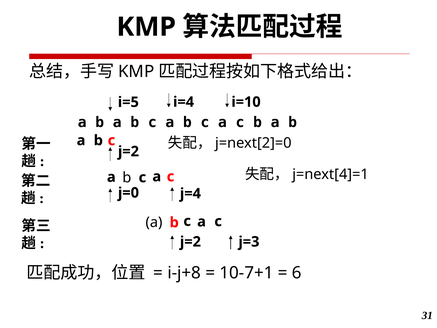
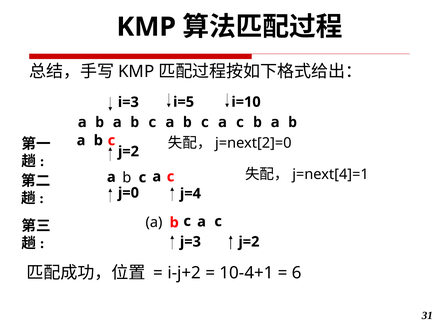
i=4: i=4 -> i=5
i=5: i=5 -> i=3
j=2 at (190, 242): j=2 -> j=3
j=3 at (249, 242): j=3 -> j=2
i-j+8: i-j+8 -> i-j+2
10-7+1: 10-7+1 -> 10-4+1
